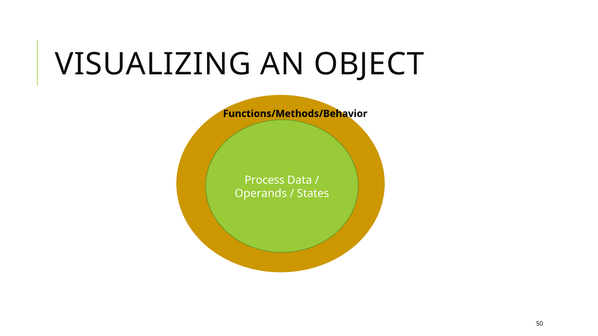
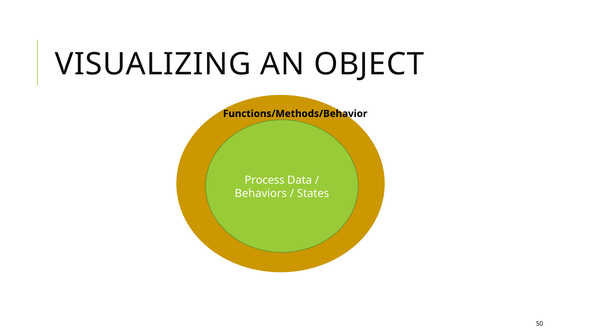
Operands: Operands -> Behaviors
